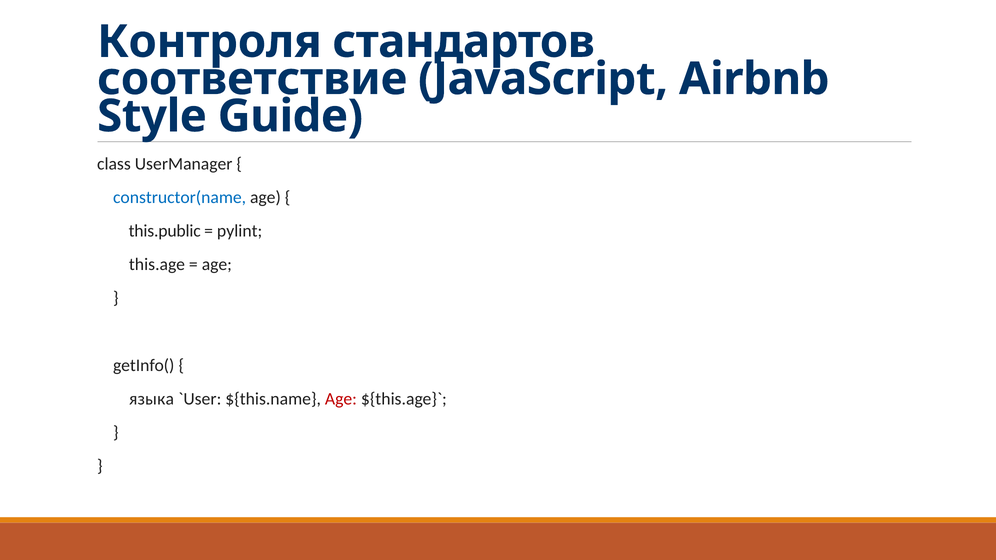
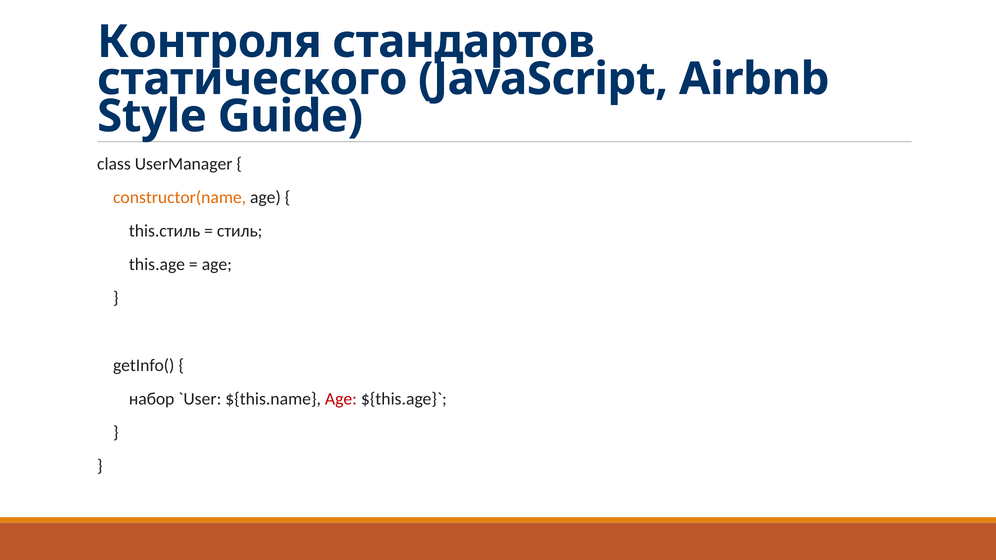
соответствие: соответствие -> статического
constructor(name colour: blue -> orange
this.public: this.public -> this.стиль
pylint: pylint -> стиль
языка: языка -> набор
